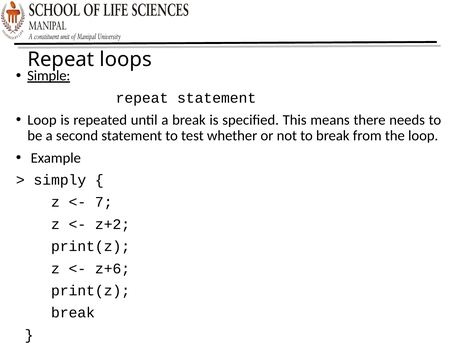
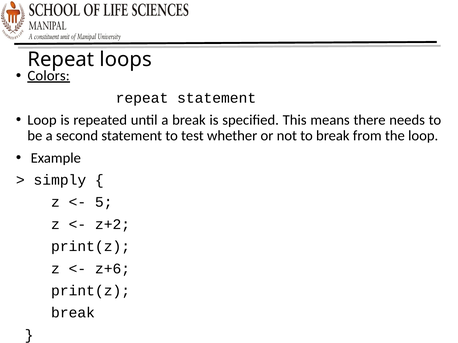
Simple: Simple -> Colors
7: 7 -> 5
